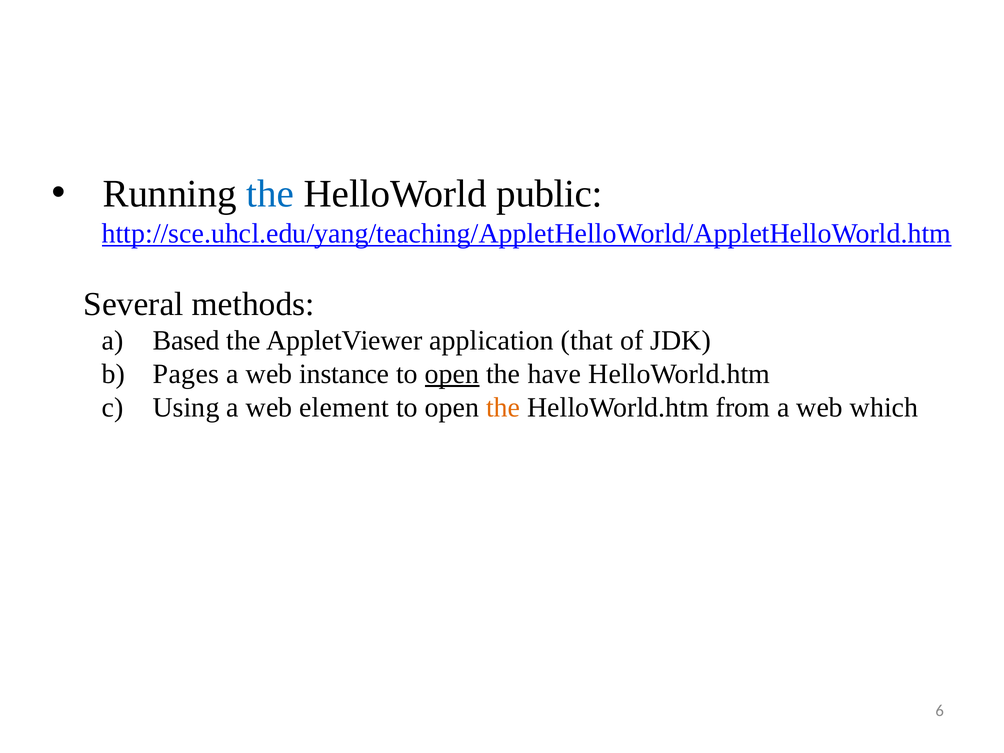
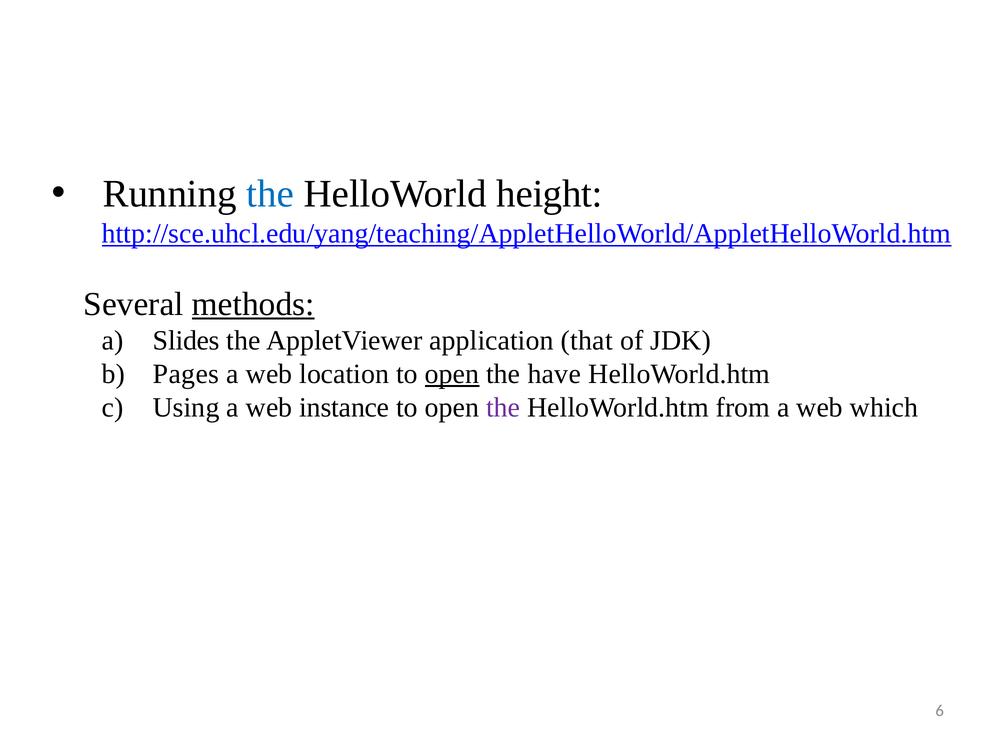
public: public -> height
methods underline: none -> present
Based: Based -> Slides
instance: instance -> location
element: element -> instance
the at (503, 408) colour: orange -> purple
